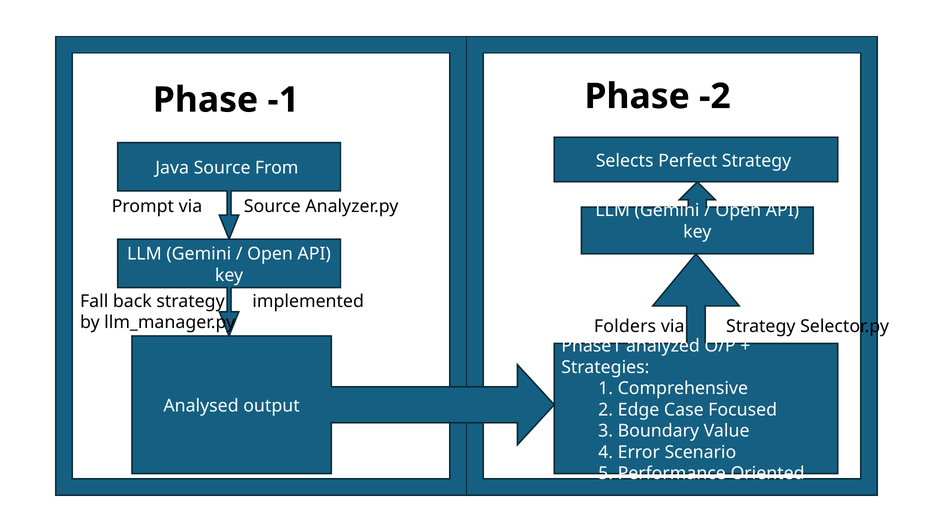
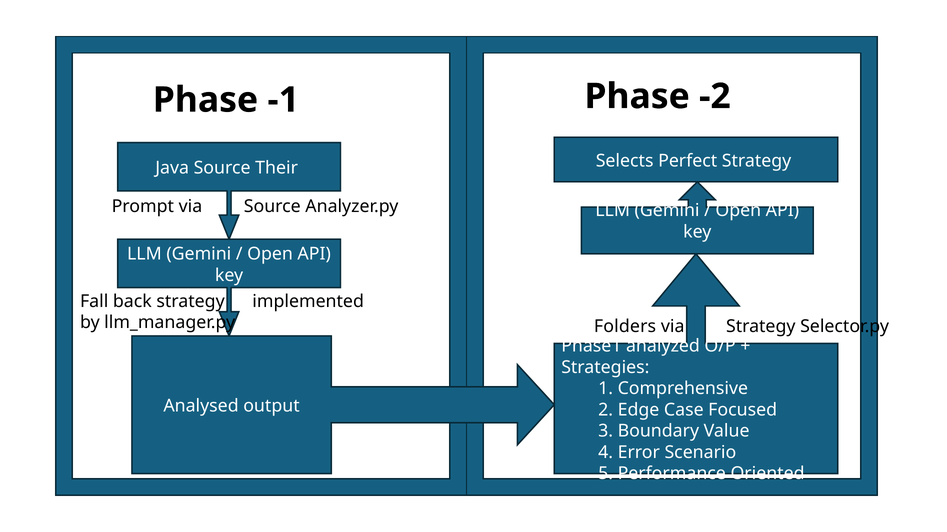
From: From -> Their
